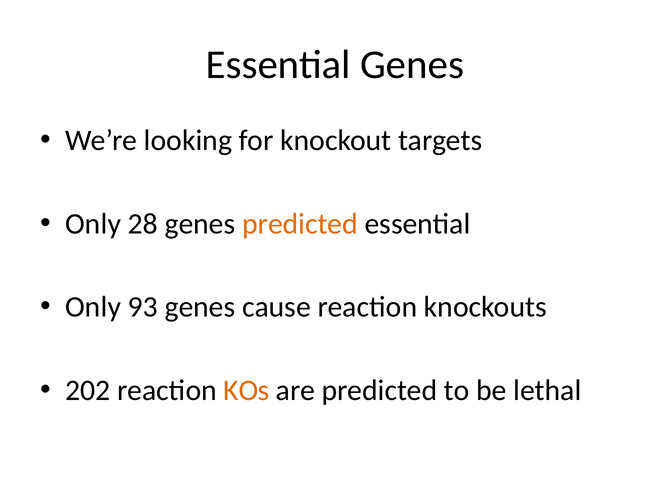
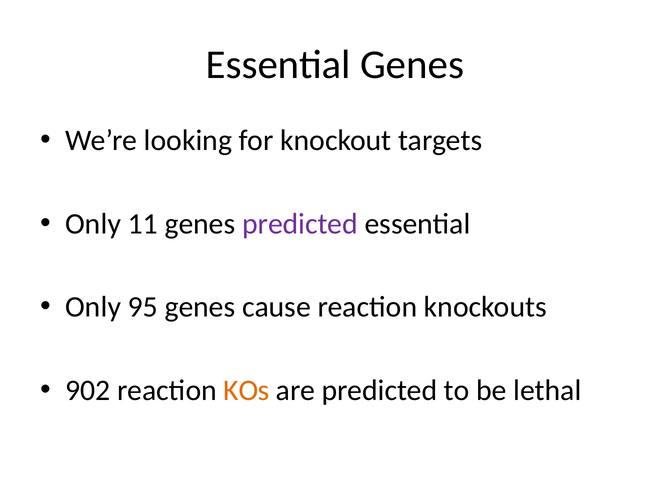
28: 28 -> 11
predicted at (300, 224) colour: orange -> purple
93: 93 -> 95
202: 202 -> 902
